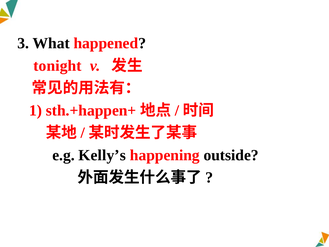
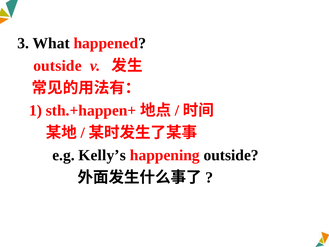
tonight at (57, 66): tonight -> outside
